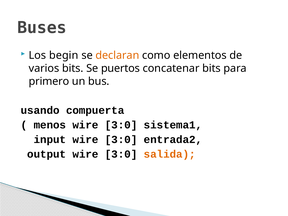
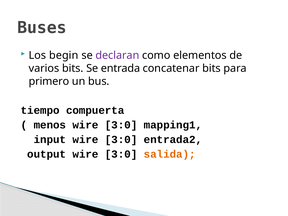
declaran colour: orange -> purple
puertos: puertos -> entrada
usando: usando -> tiempo
sistema1: sistema1 -> mapping1
